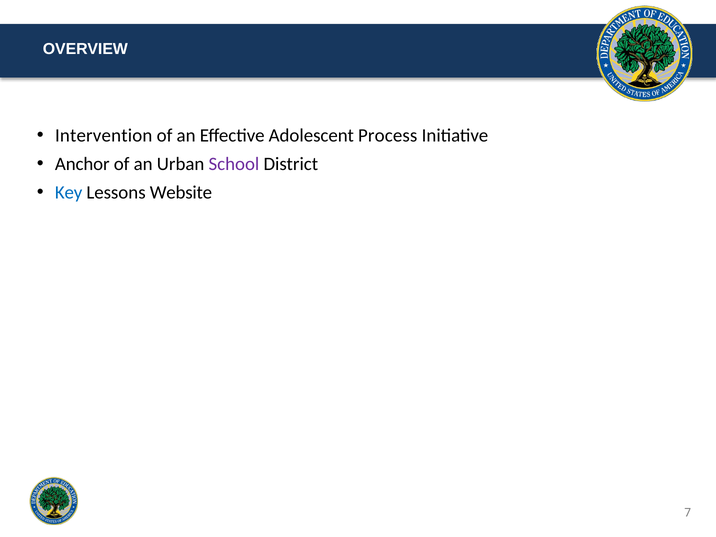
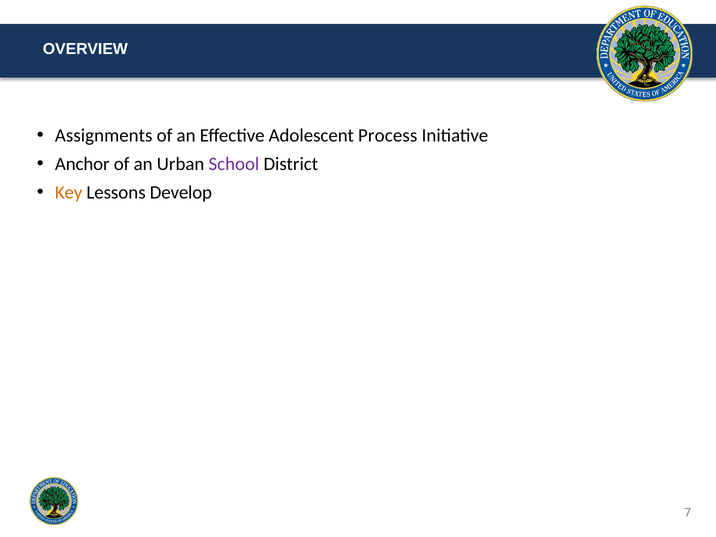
Intervention: Intervention -> Assignments
Key colour: blue -> orange
Website: Website -> Develop
